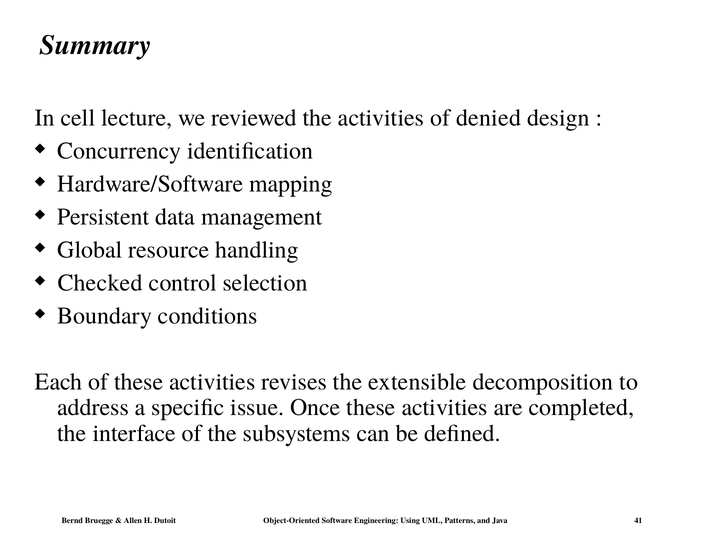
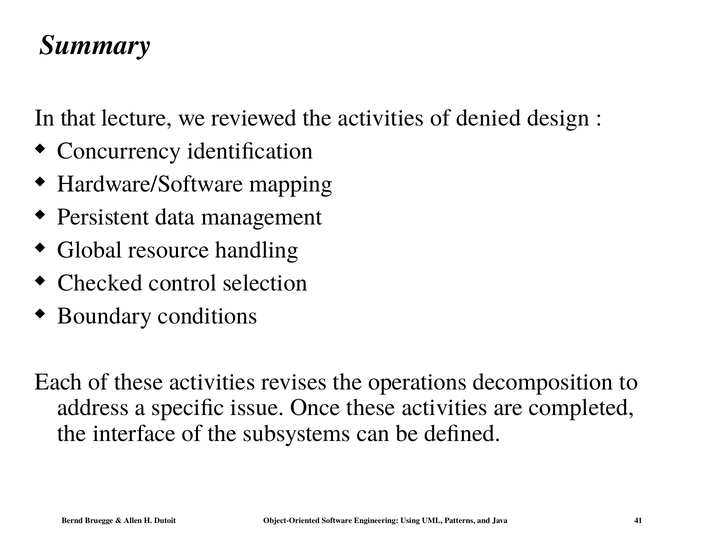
cell: cell -> that
extensible: extensible -> operations
